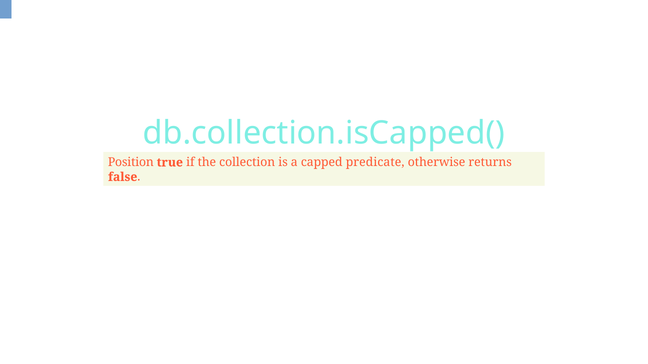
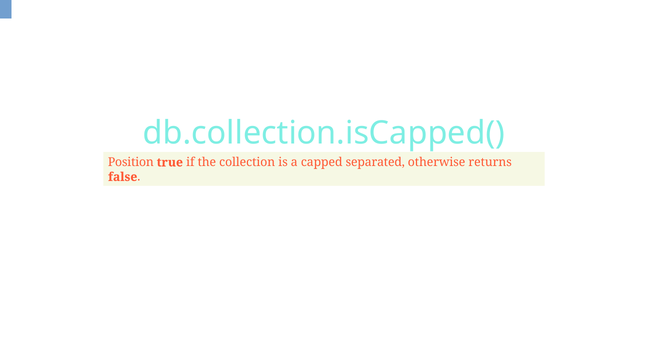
predicate: predicate -> separated
